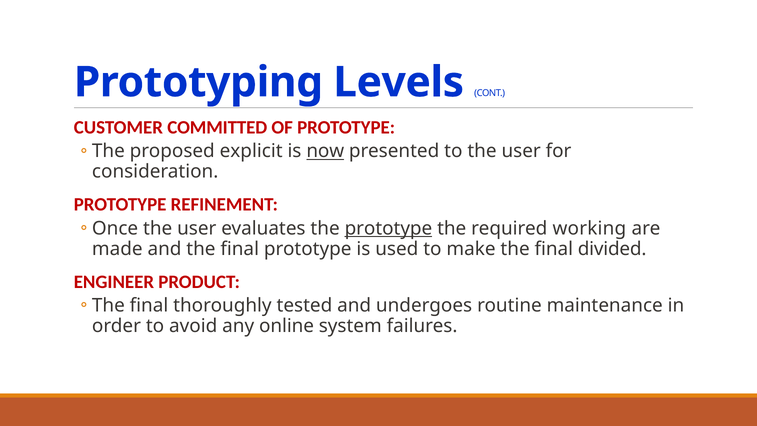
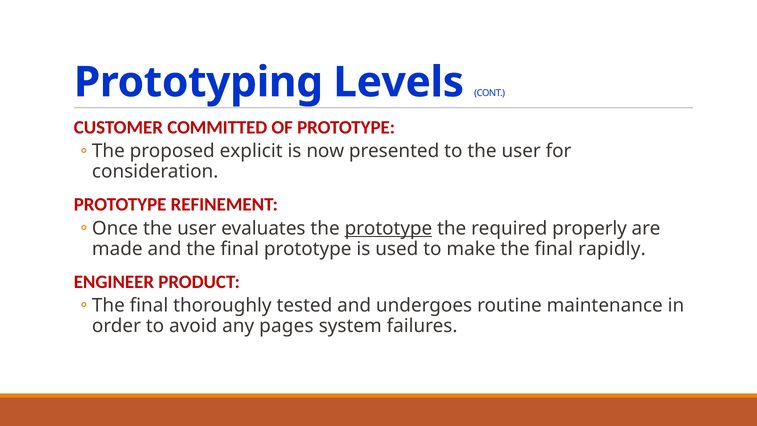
now underline: present -> none
working: working -> properly
divided: divided -> rapidly
online: online -> pages
